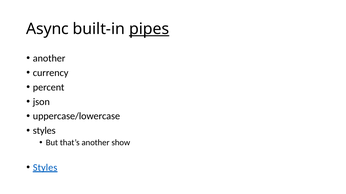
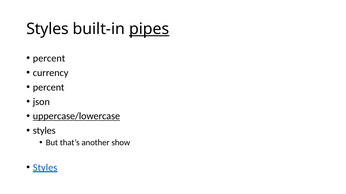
Async at (47, 29): Async -> Styles
another at (49, 58): another -> percent
uppercase/lowercase underline: none -> present
